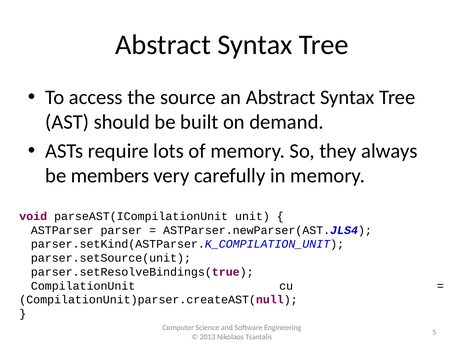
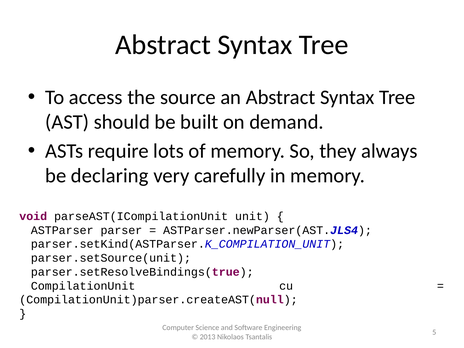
members: members -> declaring
